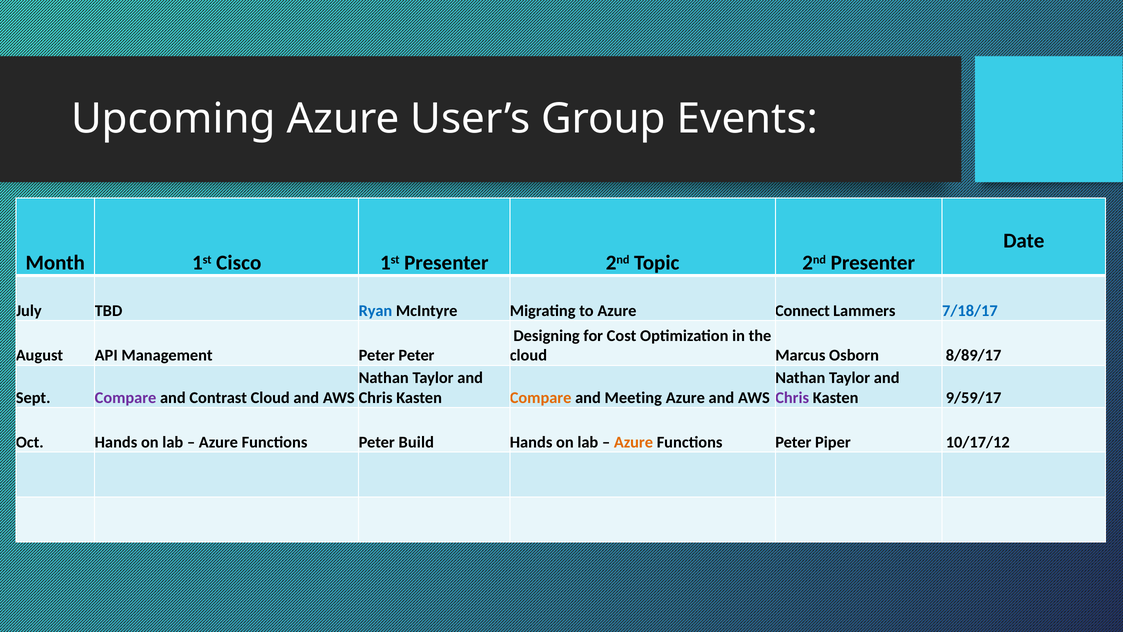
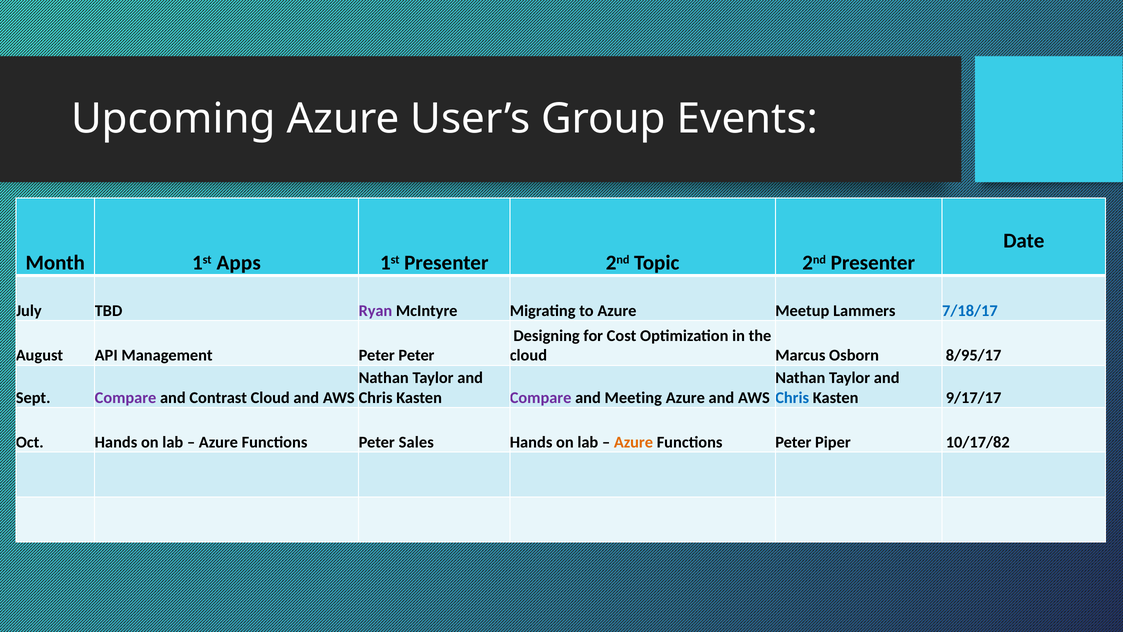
Cisco: Cisco -> Apps
Ryan colour: blue -> purple
Connect: Connect -> Meetup
8/89/17: 8/89/17 -> 8/95/17
Compare at (541, 397) colour: orange -> purple
Chris at (792, 397) colour: purple -> blue
9/59/17: 9/59/17 -> 9/17/17
Build: Build -> Sales
10/17/12: 10/17/12 -> 10/17/82
